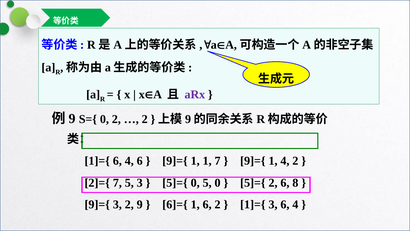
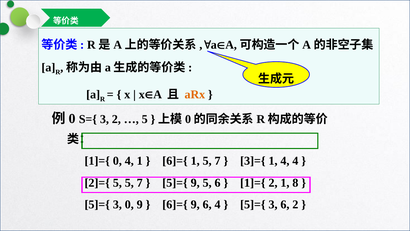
aRx colour: purple -> orange
9 at (72, 119): 9 -> 0
S={ 0: 0 -> 3
2 at (145, 119): 2 -> 5
9 at (188, 119): 9 -> 0
1]={ 6: 6 -> 0
4 6: 6 -> 1
9]={ at (175, 161): 9]={ -> 6]={
1 1: 1 -> 5
9]={ at (253, 161): 9]={ -> 3]={
4 2: 2 -> 4
2]={ 7: 7 -> 5
3 at (140, 182): 3 -> 7
5]={ 0: 0 -> 9
5 0: 0 -> 6
5]={ at (253, 182): 5]={ -> 1]={
2 6: 6 -> 1
9]={ at (97, 204): 9]={ -> 5]={
3 2: 2 -> 0
6]={ 1: 1 -> 9
6 2: 2 -> 4
1]={ at (253, 204): 1]={ -> 5]={
3 6 4: 4 -> 2
